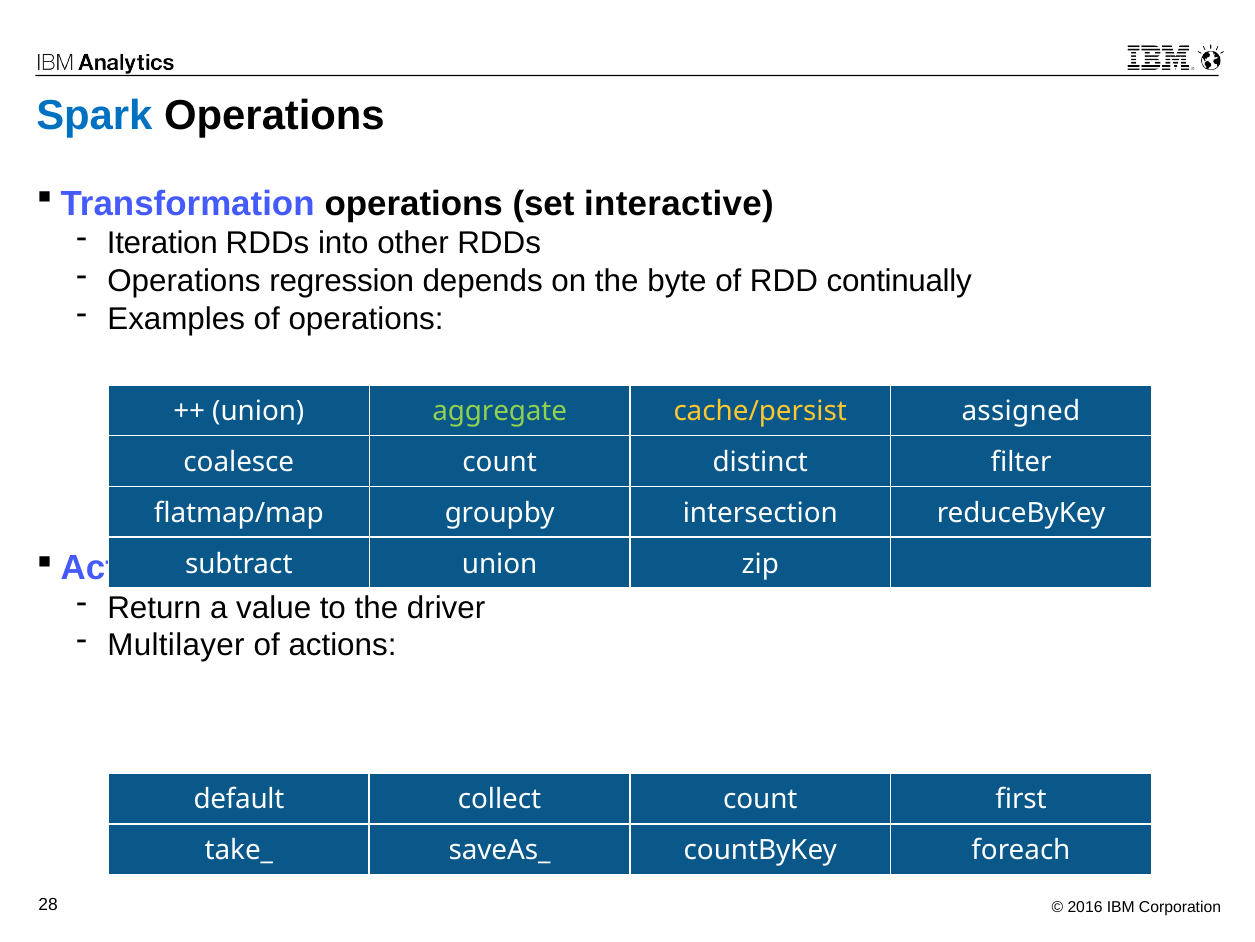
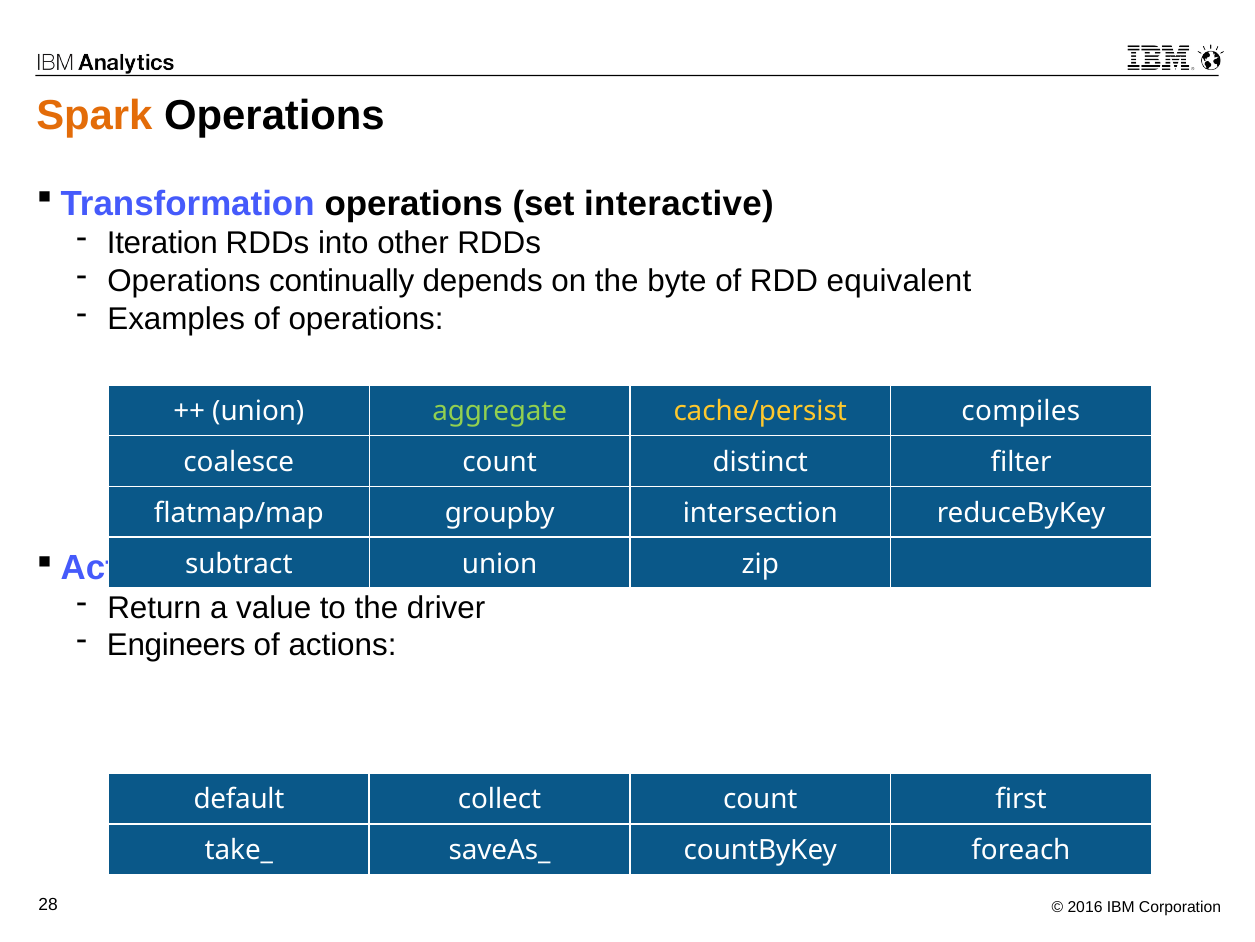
Spark colour: blue -> orange
regression: regression -> continually
continually: continually -> equivalent
assigned: assigned -> compiles
Multilayer: Multilayer -> Engineers
